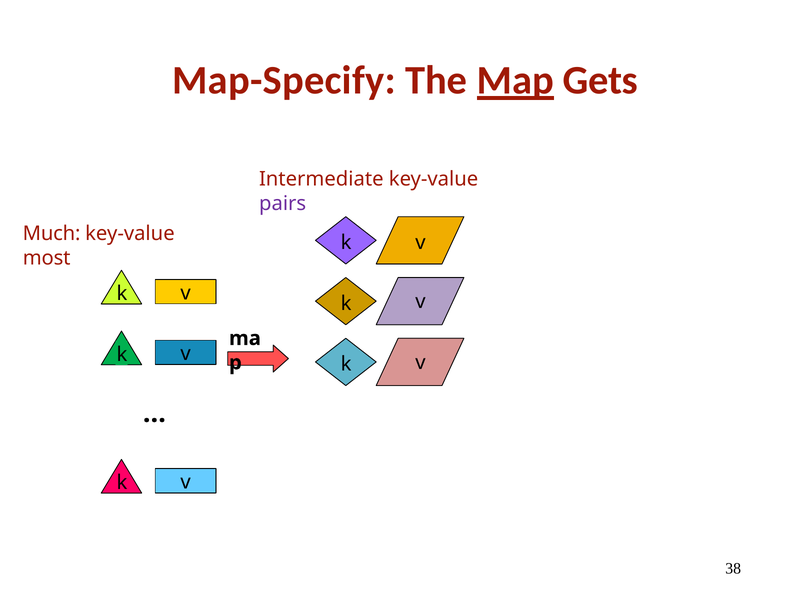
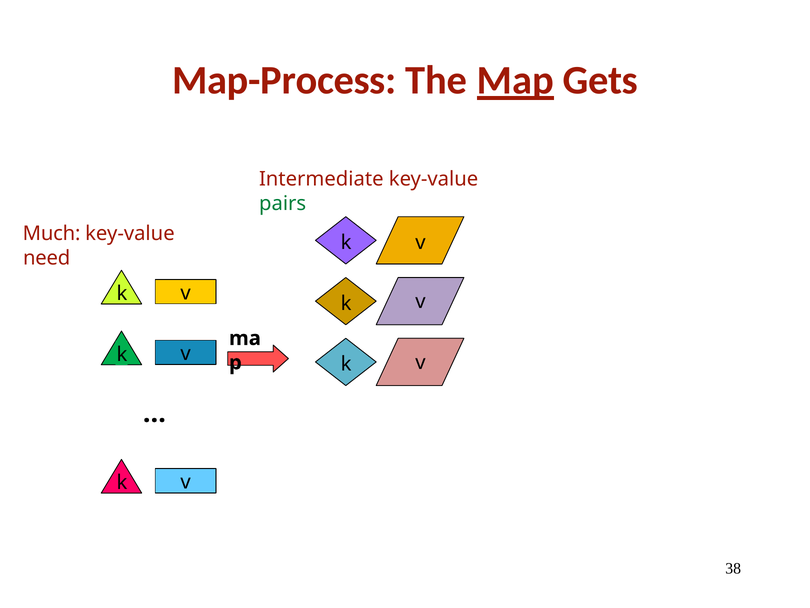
Map-Specify: Map-Specify -> Map-Process
pairs colour: purple -> green
most: most -> need
